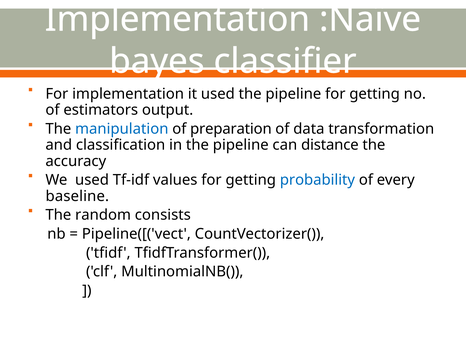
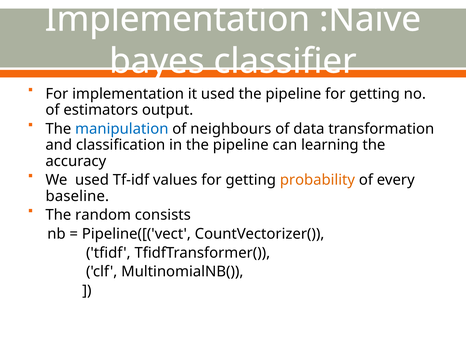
preparation: preparation -> neighbours
distance: distance -> learning
probability colour: blue -> orange
